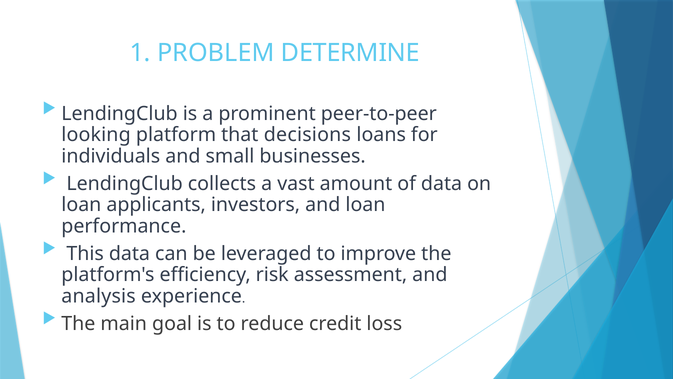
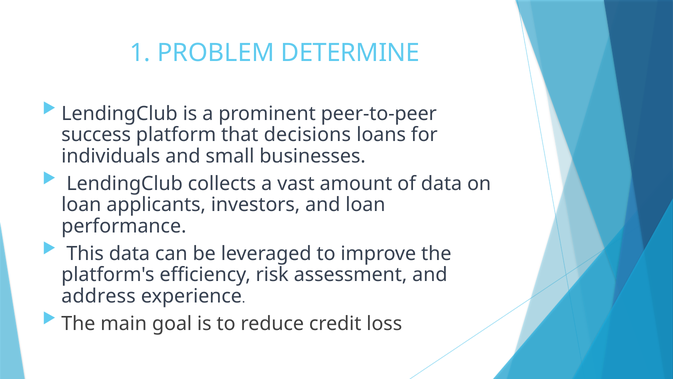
looking: looking -> success
analysis: analysis -> address
